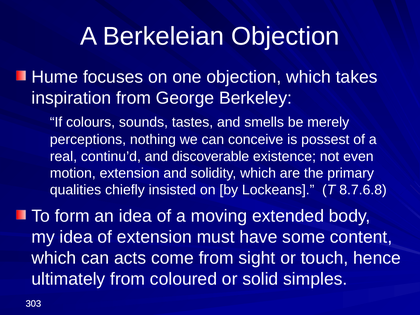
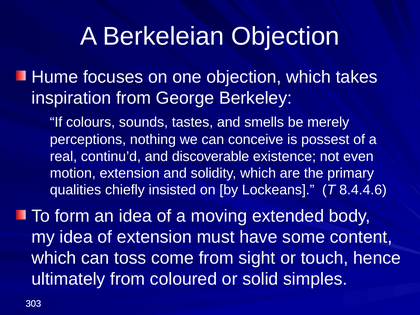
8.7.6.8: 8.7.6.8 -> 8.4.4.6
acts: acts -> toss
